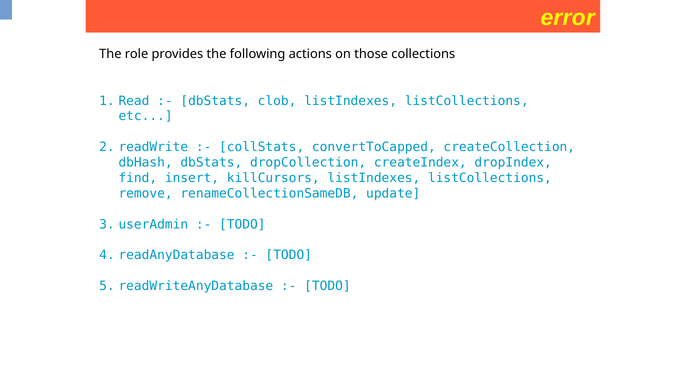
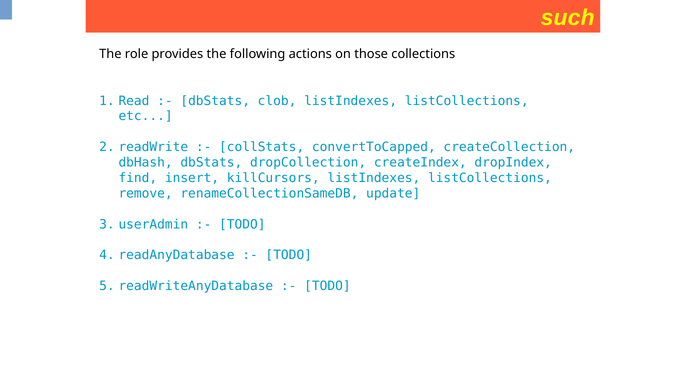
error: error -> such
